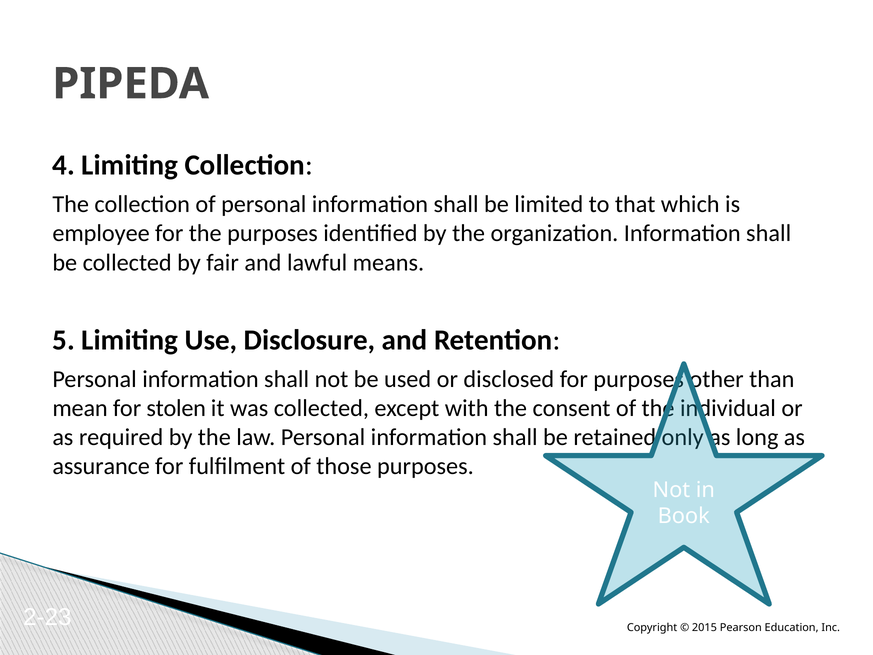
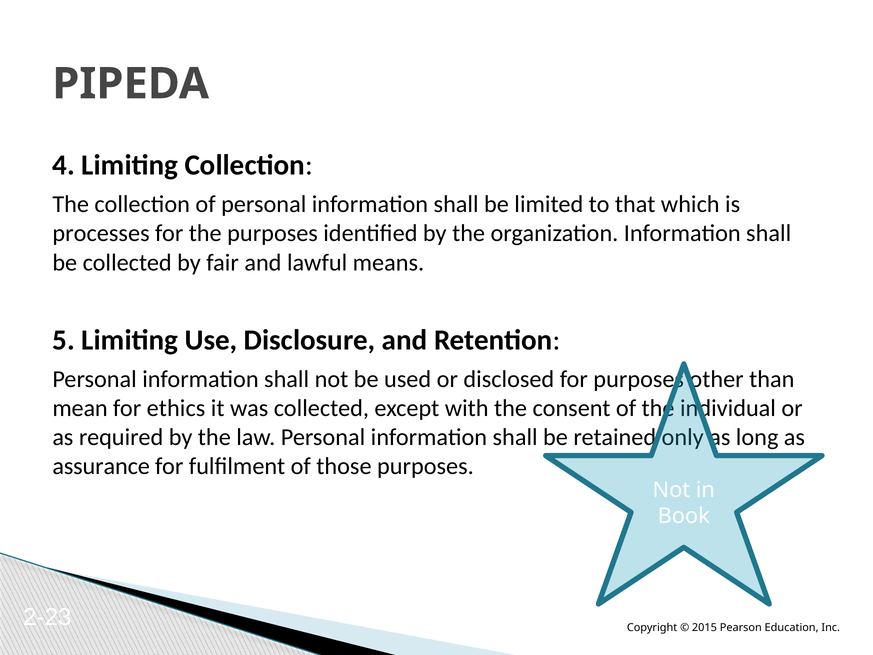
employee: employee -> processes
stolen: stolen -> ethics
